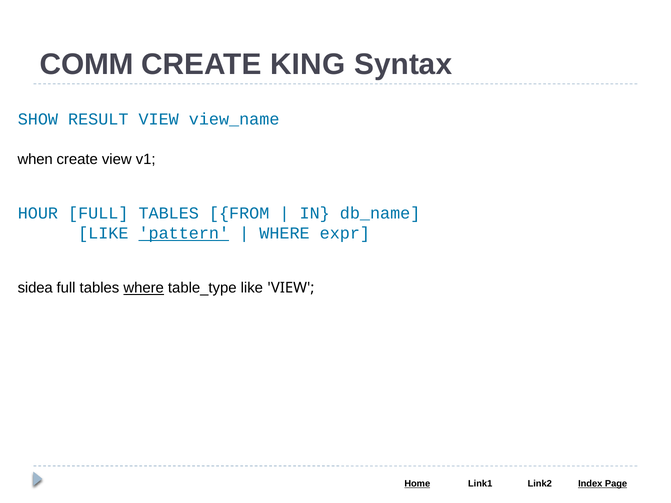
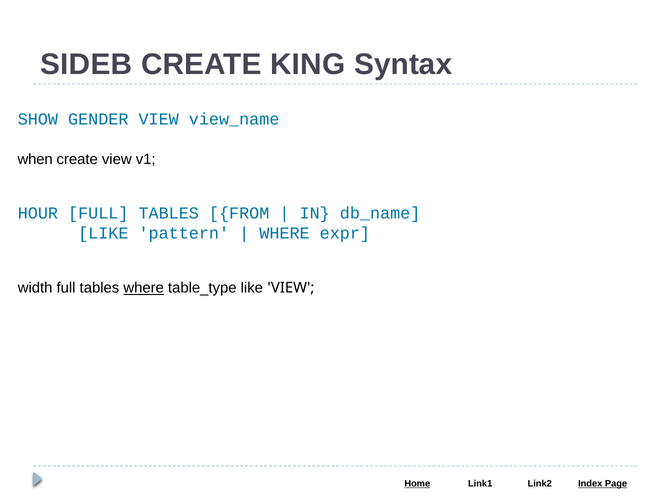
COMM: COMM -> SIDEB
RESULT: RESULT -> GENDER
pattern underline: present -> none
sidea: sidea -> width
